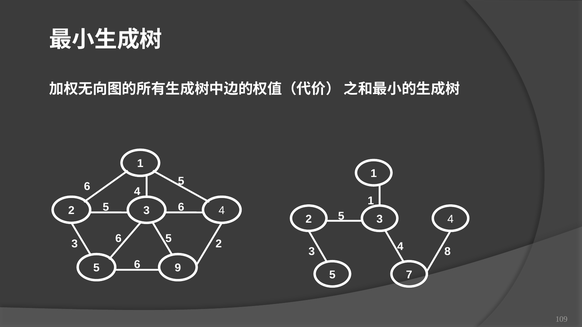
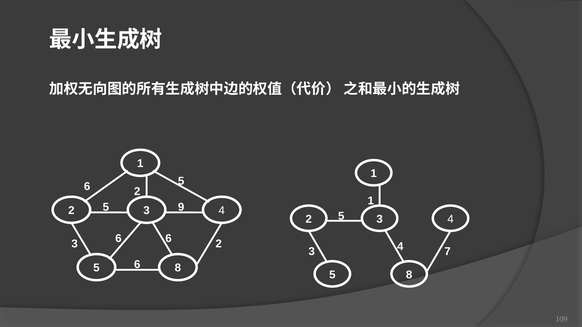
4 at (137, 192): 4 -> 2
5 6: 6 -> 9
5 at (169, 239): 5 -> 6
8: 8 -> 7
9 at (178, 268): 9 -> 8
7 at (409, 275): 7 -> 8
